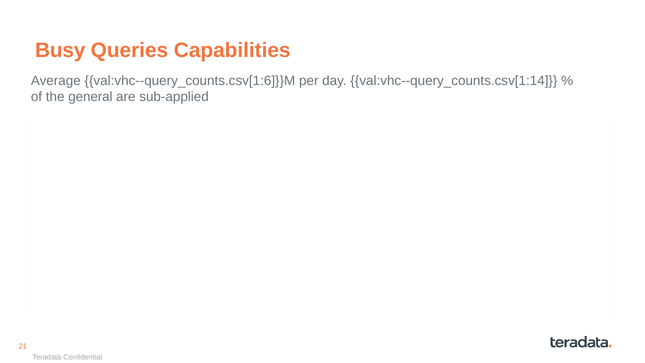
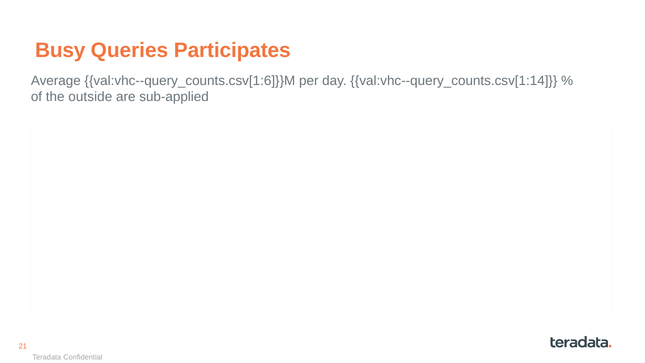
Capabilities: Capabilities -> Participates
general: general -> outside
